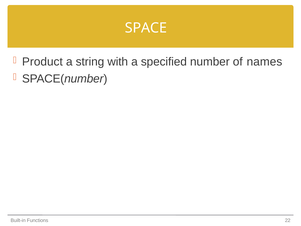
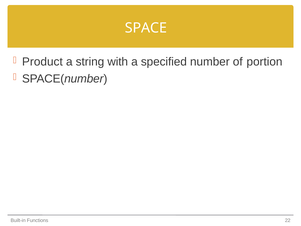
names: names -> portion
